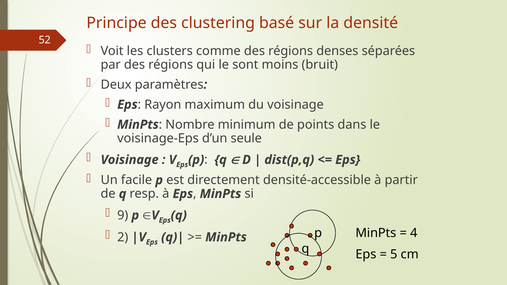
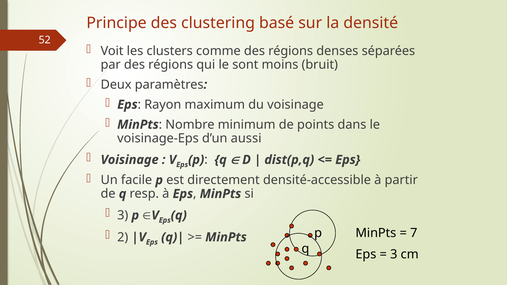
seule: seule -> aussi
9 at (123, 215): 9 -> 3
4: 4 -> 7
5 at (394, 255): 5 -> 3
